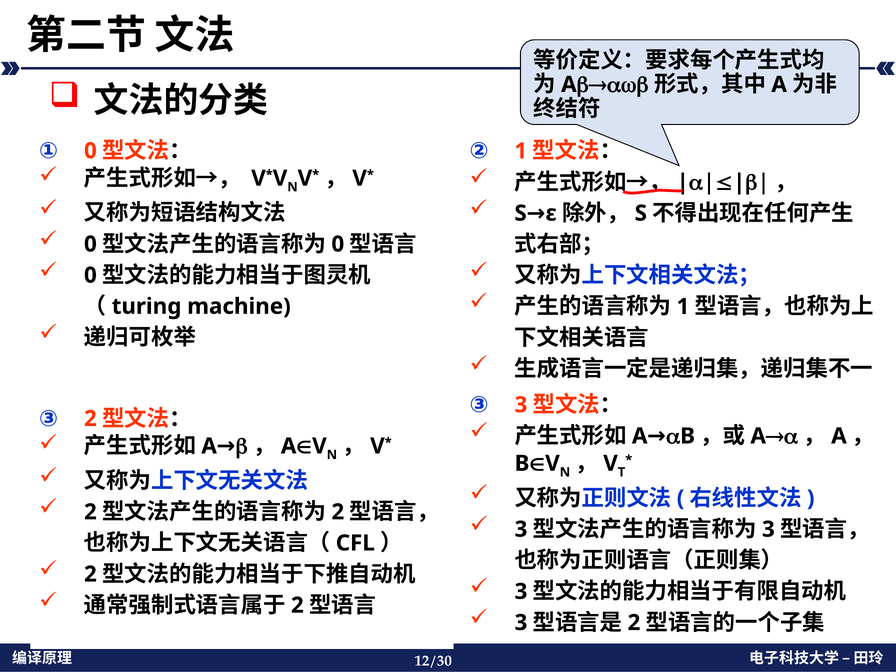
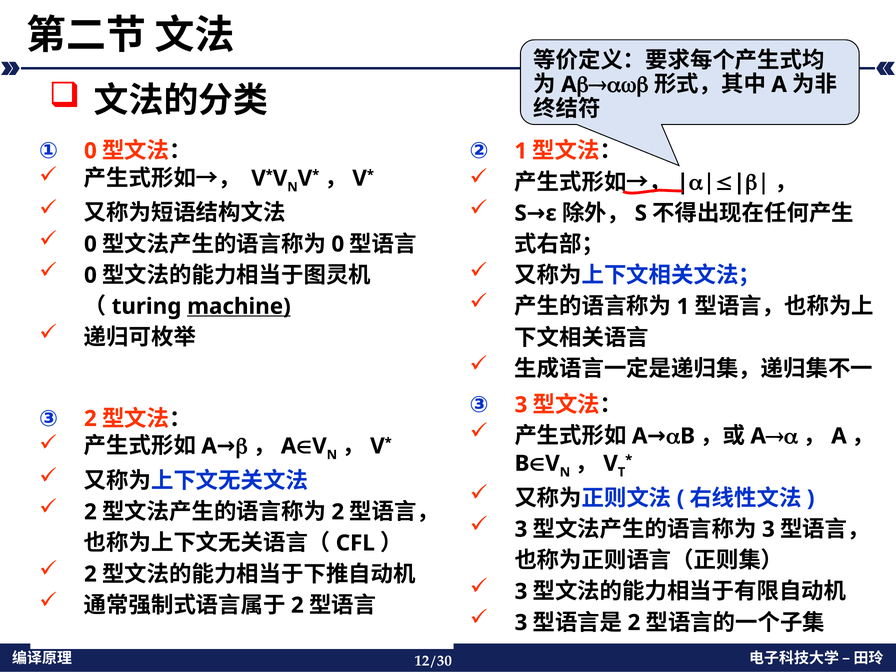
machine underline: none -> present
